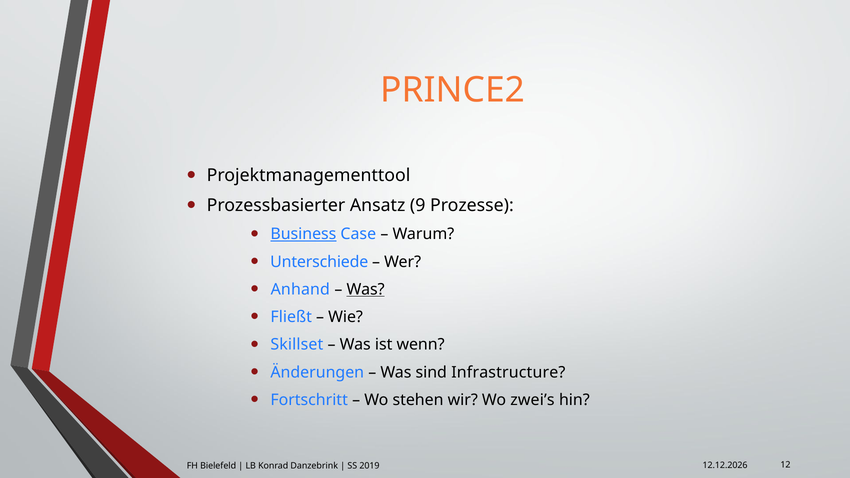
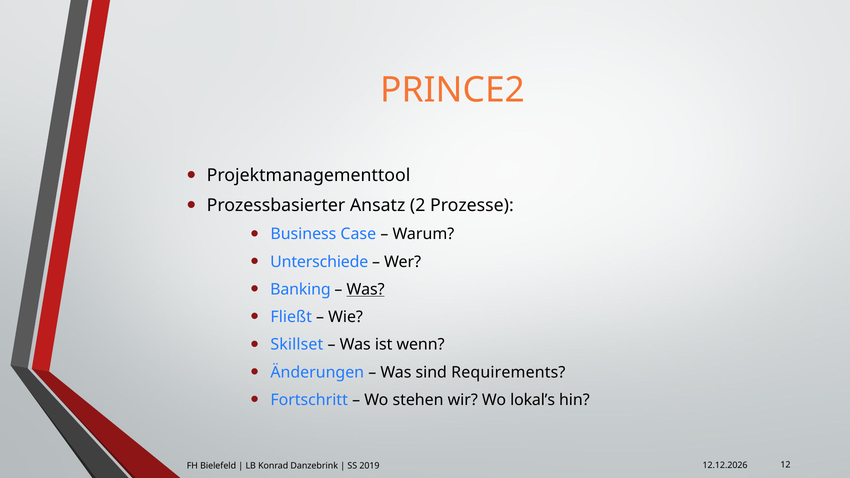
9: 9 -> 2
Business underline: present -> none
Anhand: Anhand -> Banking
Infrastructure: Infrastructure -> Requirements
zwei’s: zwei’s -> lokal’s
